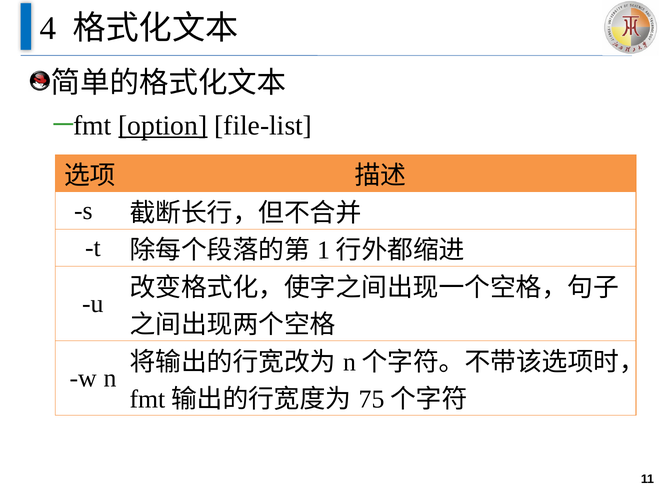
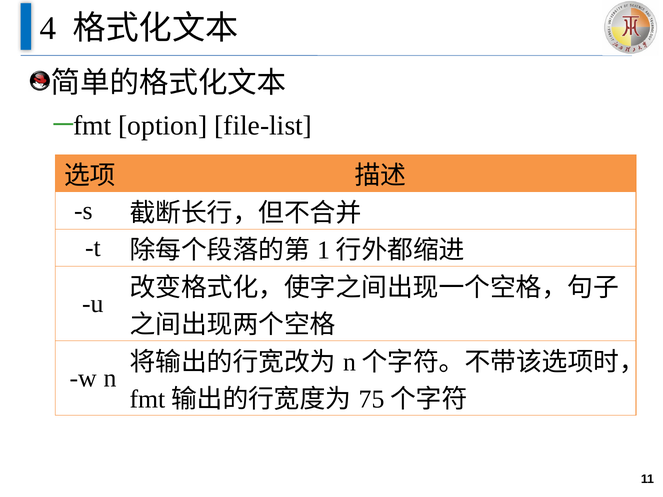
option underline: present -> none
